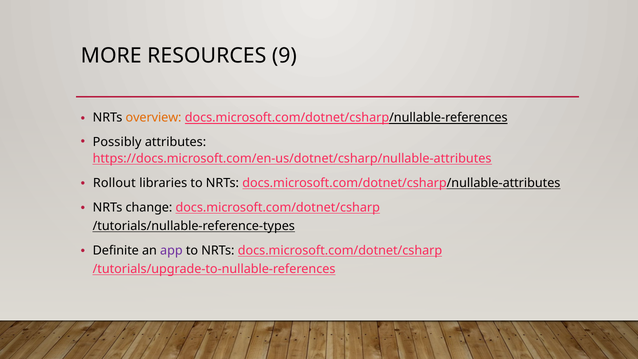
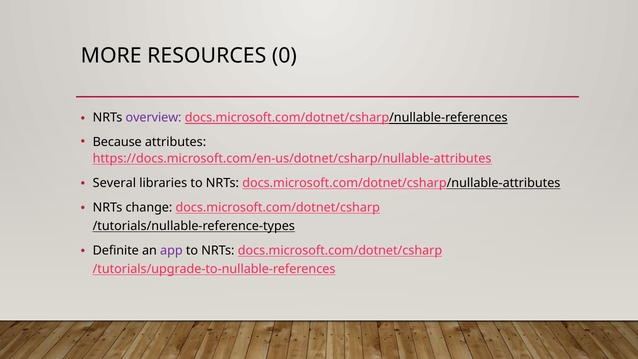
9: 9 -> 0
overview colour: orange -> purple
Possibly: Possibly -> Because
Rollout: Rollout -> Several
